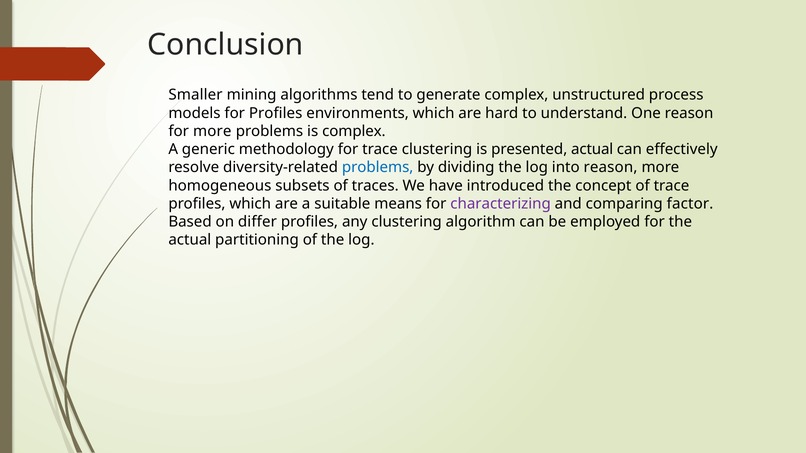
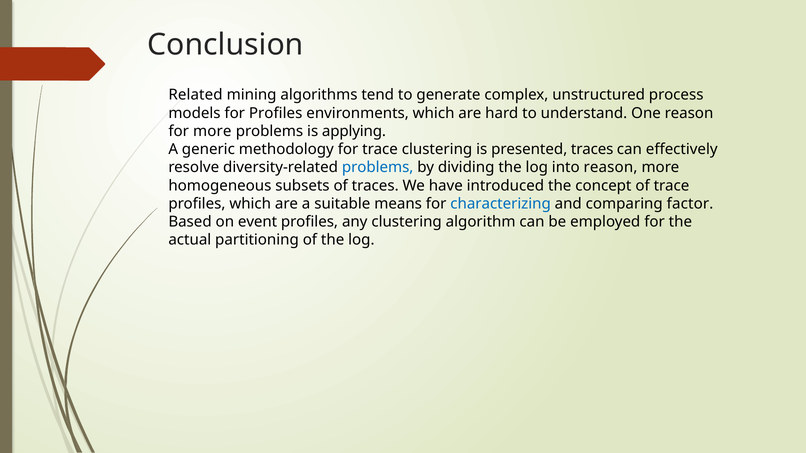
Smaller: Smaller -> Related
is complex: complex -> applying
presented actual: actual -> traces
characterizing colour: purple -> blue
differ: differ -> event
